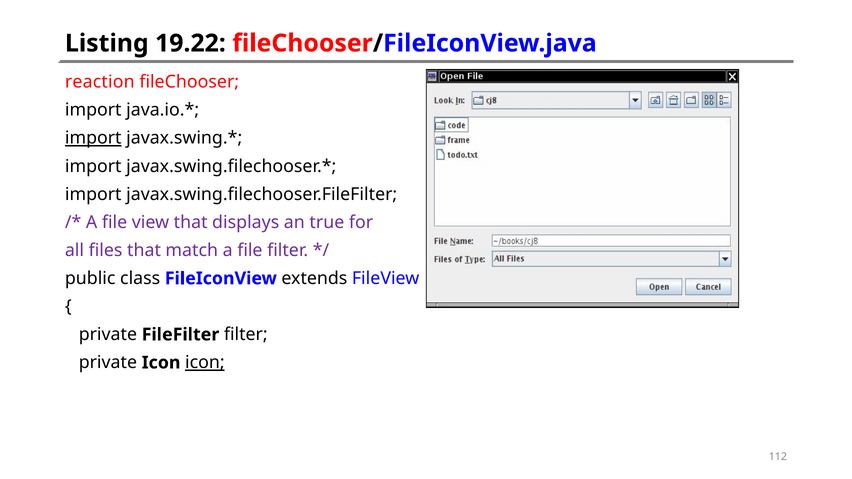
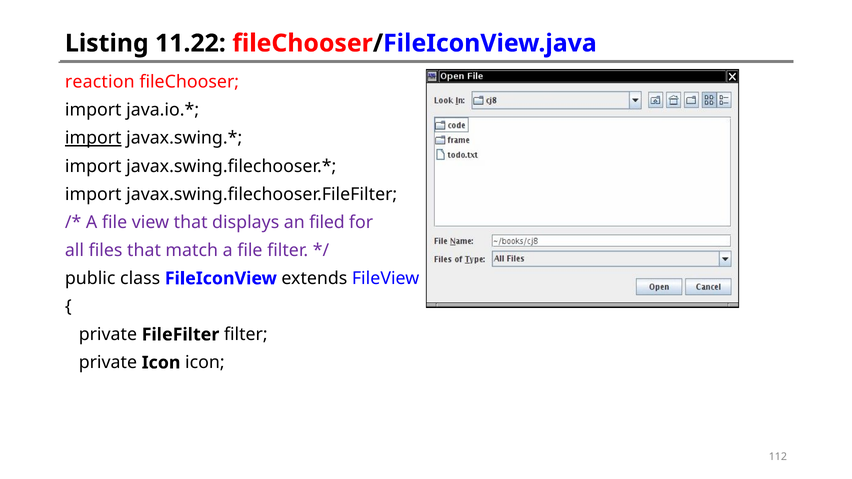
19.22: 19.22 -> 11.22
true: true -> filed
icon at (205, 363) underline: present -> none
